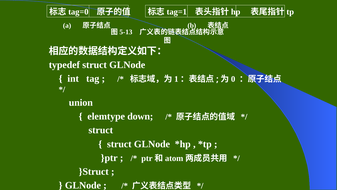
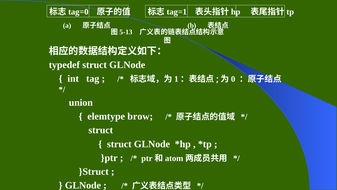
down: down -> brow
